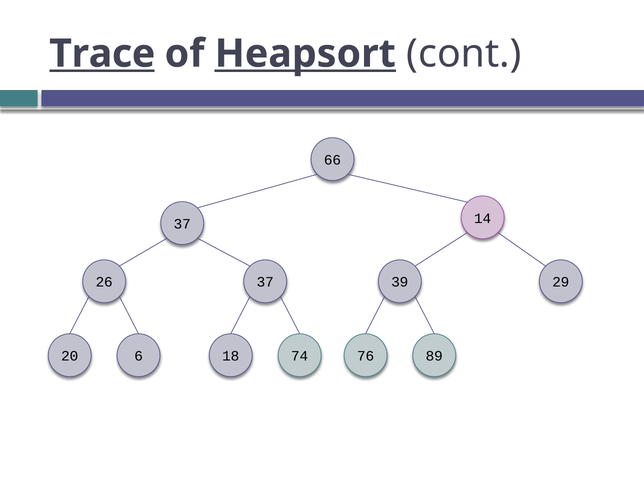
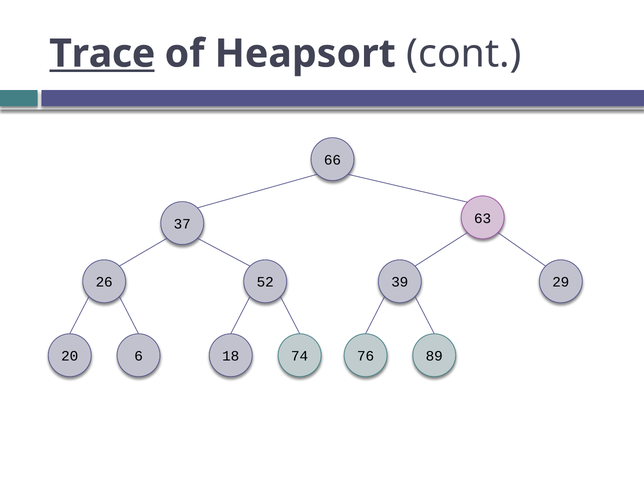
Heapsort underline: present -> none
14: 14 -> 63
26 37: 37 -> 52
